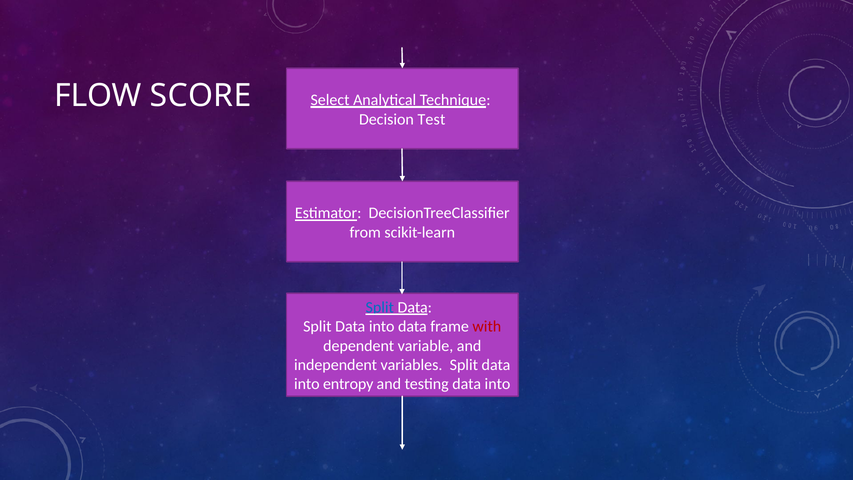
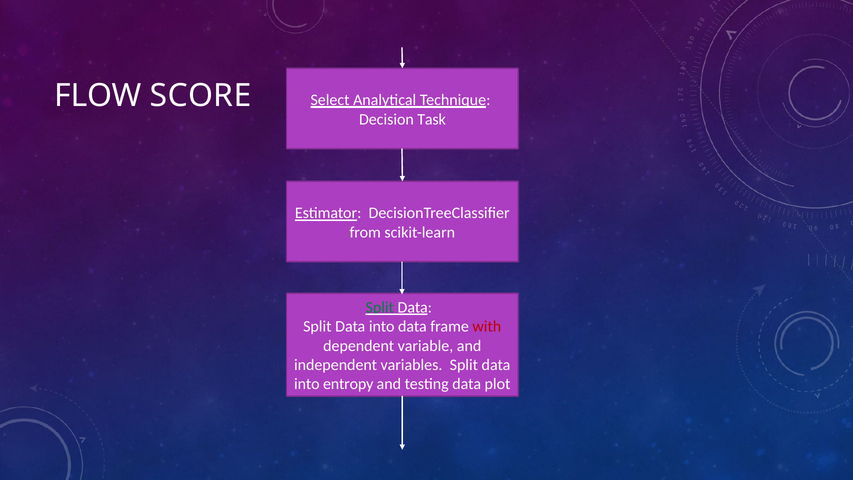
Test: Test -> Task
Split at (380, 307) colour: blue -> green
testing data into: into -> plot
